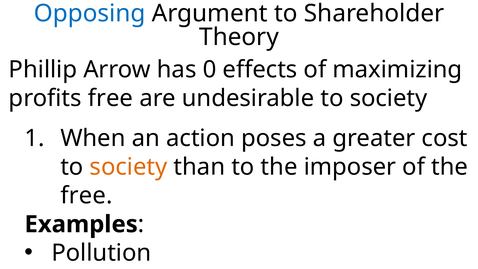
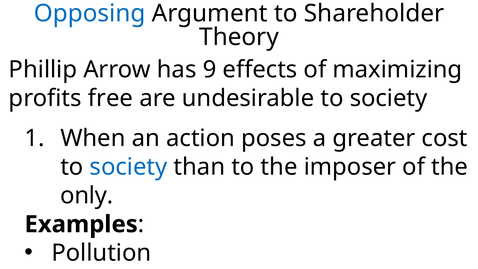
0: 0 -> 9
society at (129, 167) colour: orange -> blue
free at (86, 196): free -> only
